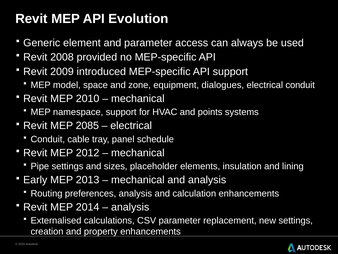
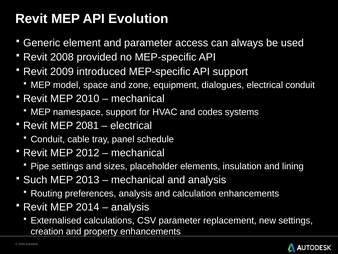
points: points -> codes
2085: 2085 -> 2081
Early: Early -> Such
